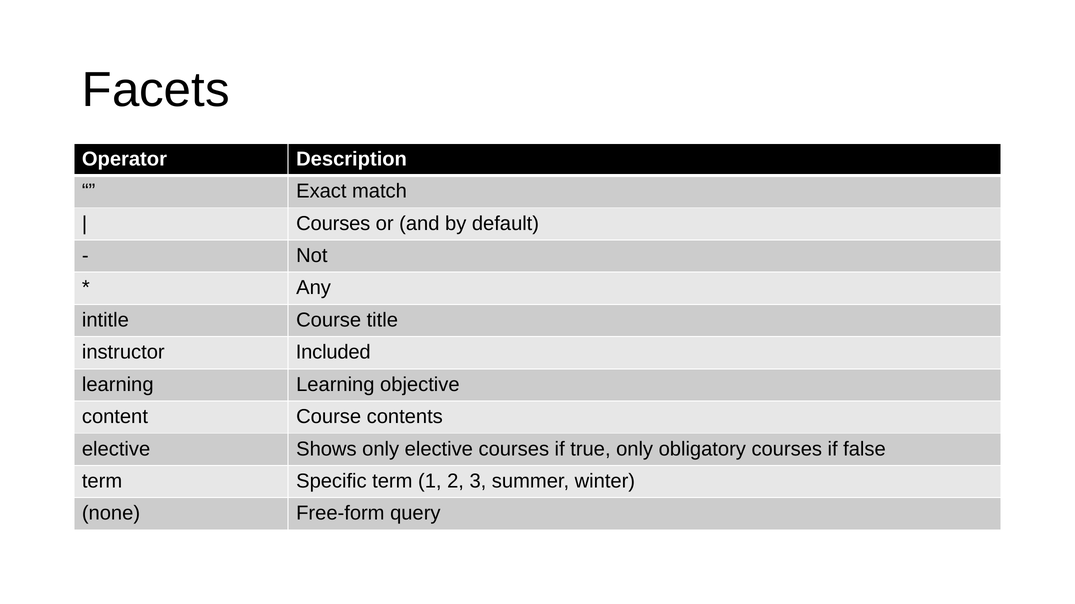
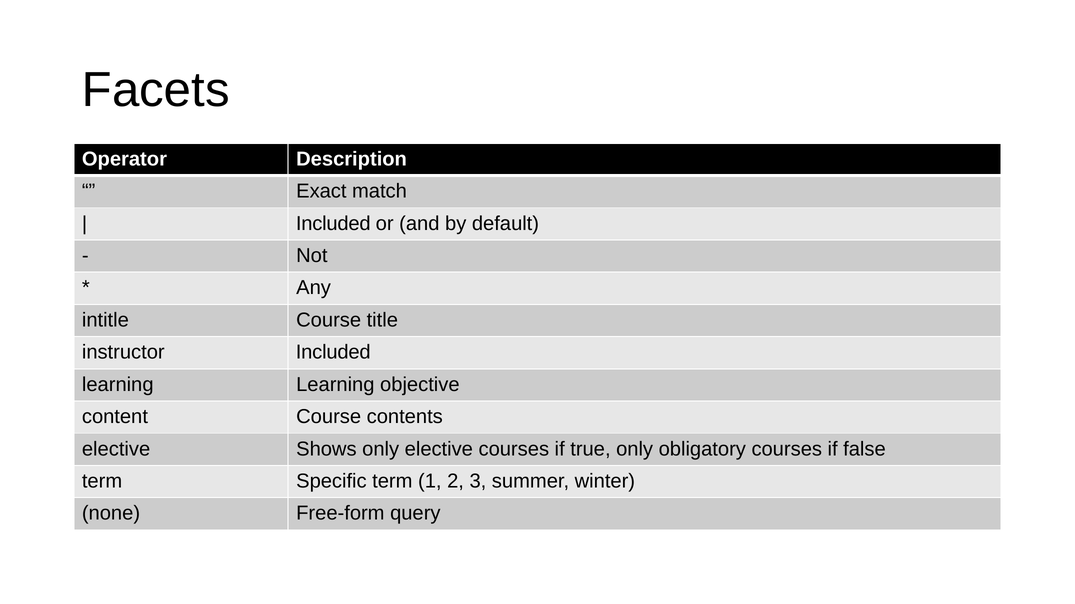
Courses at (333, 224): Courses -> Included
